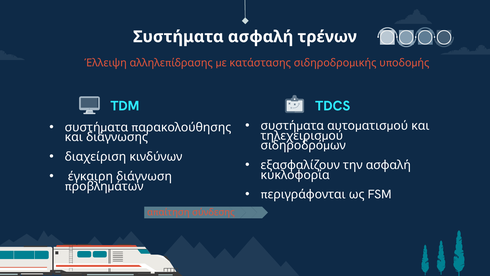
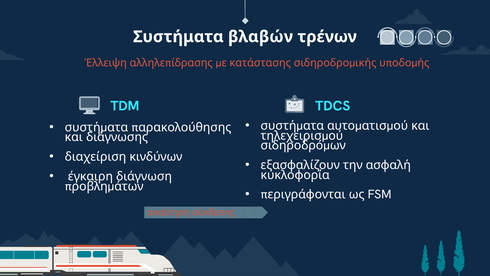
Συστήματα ασφαλή: ασφαλή -> βλαβών
